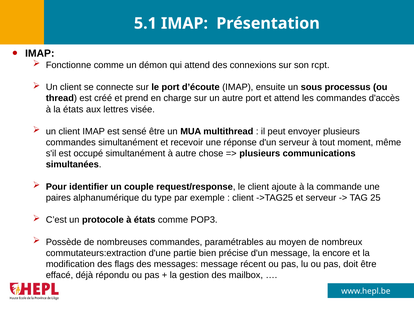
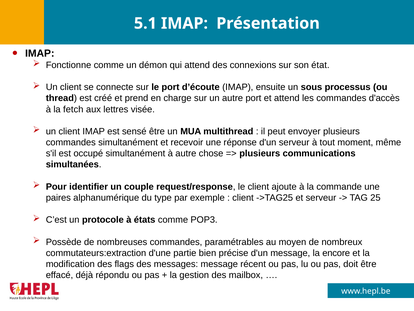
rcpt: rcpt -> état
la états: états -> fetch
